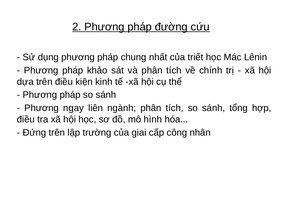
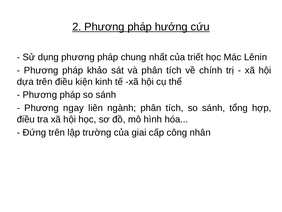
đường: đường -> hướng
